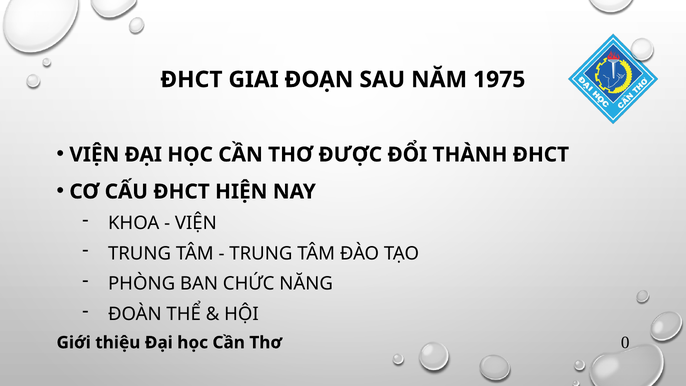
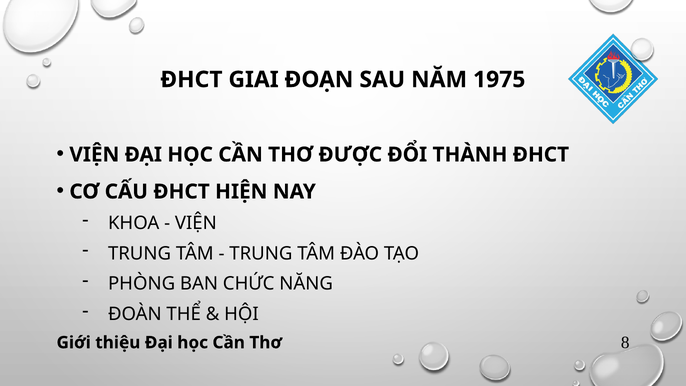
0: 0 -> 8
